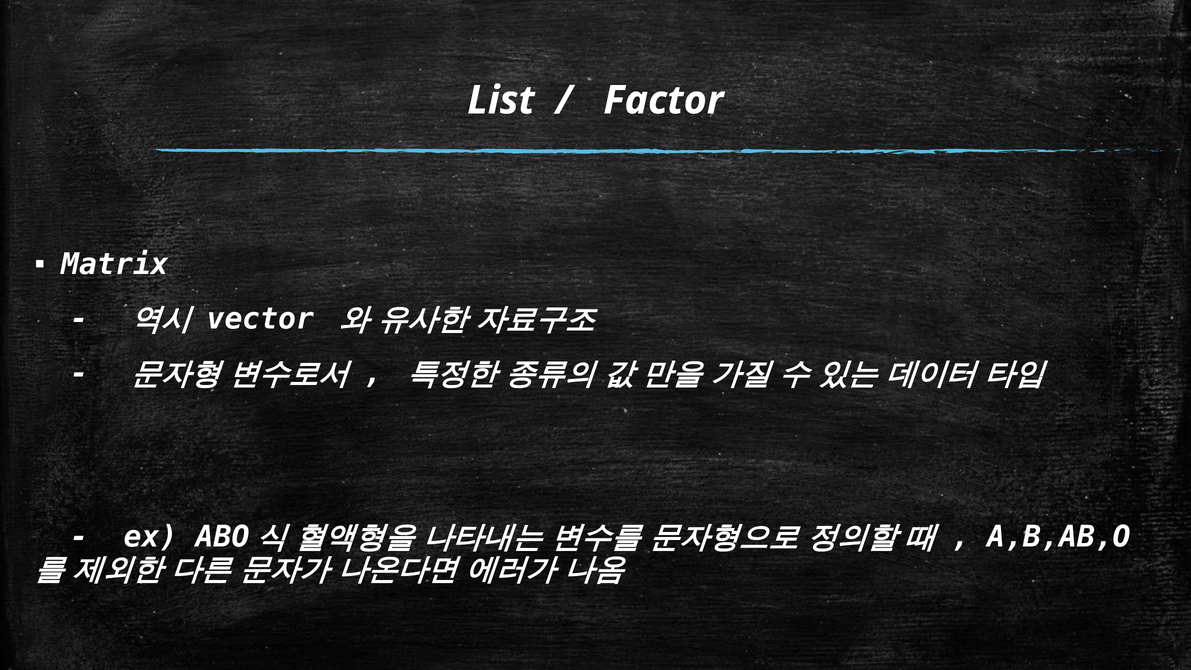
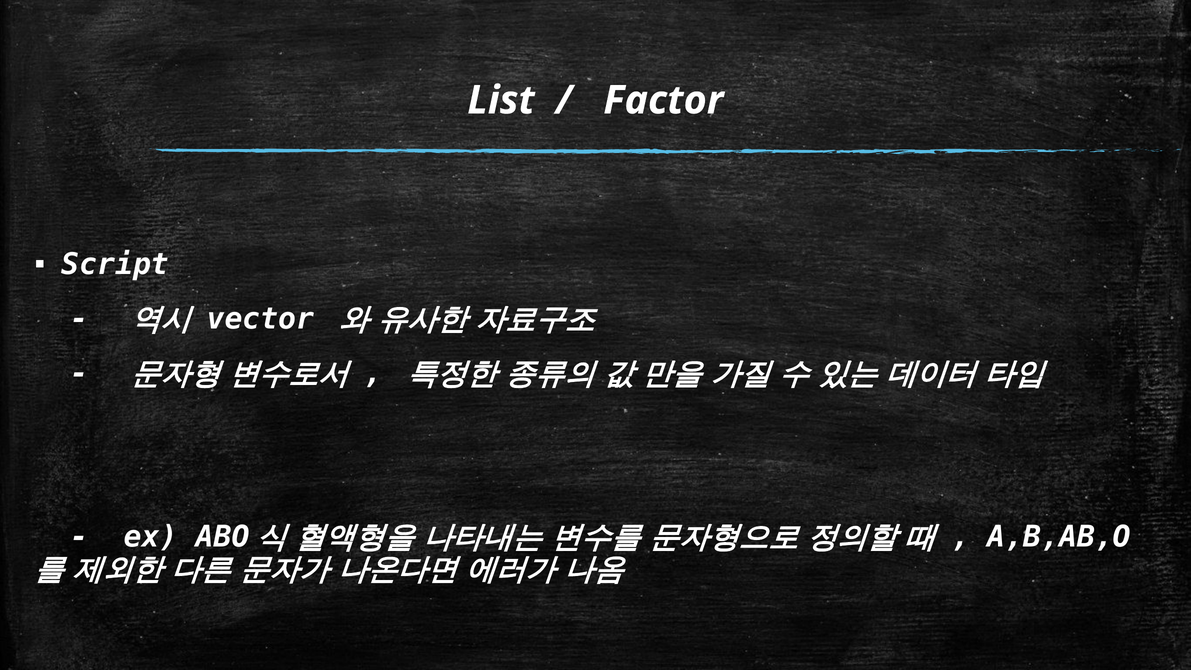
Matrix: Matrix -> Script
